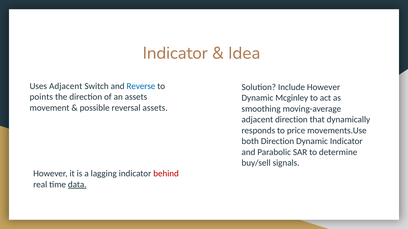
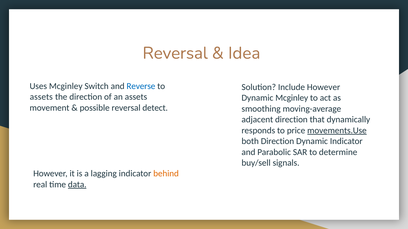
Indicator at (175, 53): Indicator -> Reversal
Uses Adjacent: Adjacent -> Mcginley
points at (41, 97): points -> assets
reversal assets: assets -> detect
movements.Use underline: none -> present
behind colour: red -> orange
